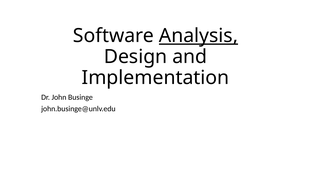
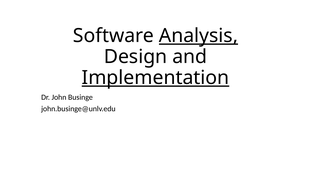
Implementation underline: none -> present
